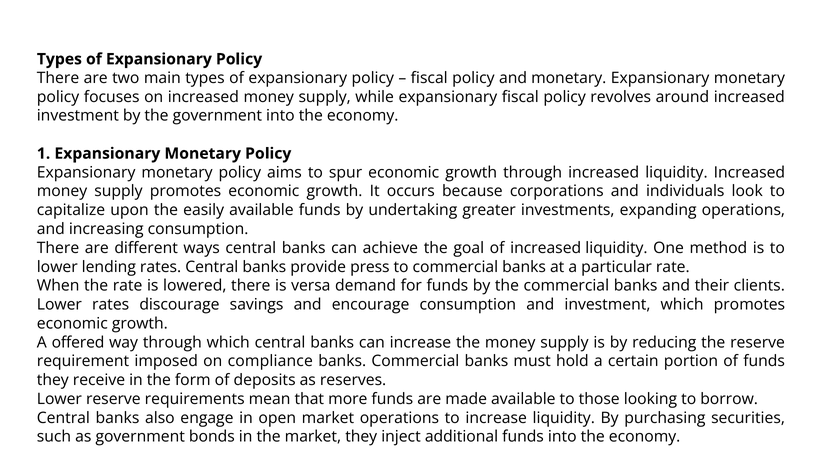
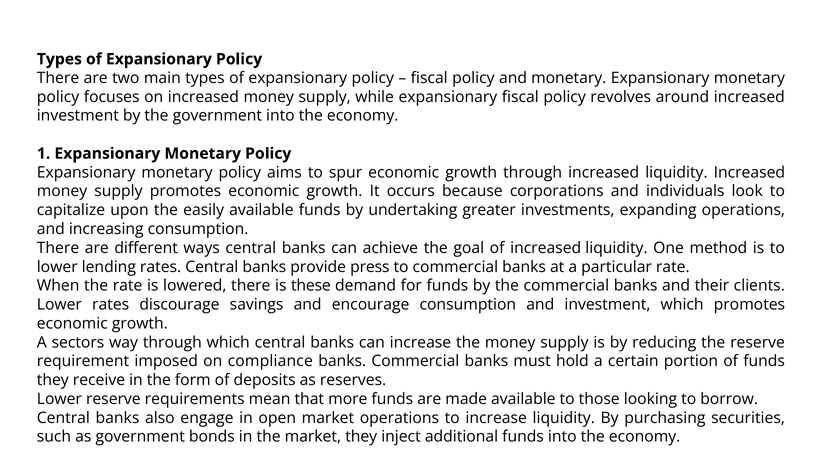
versa: versa -> these
offered: offered -> sectors
